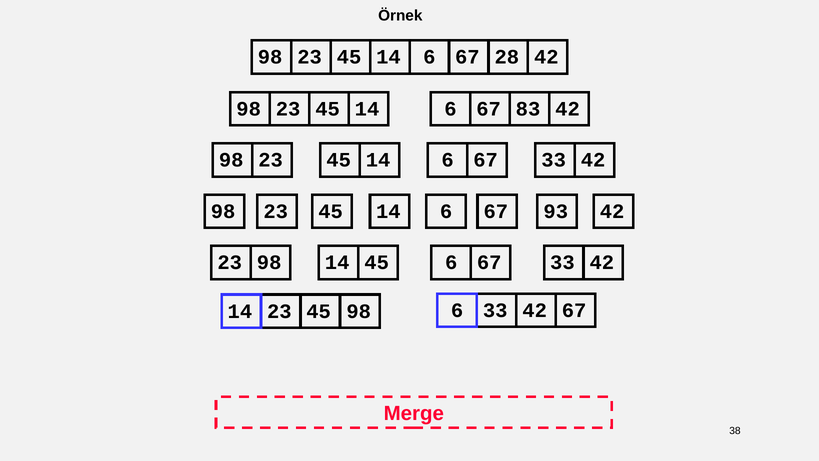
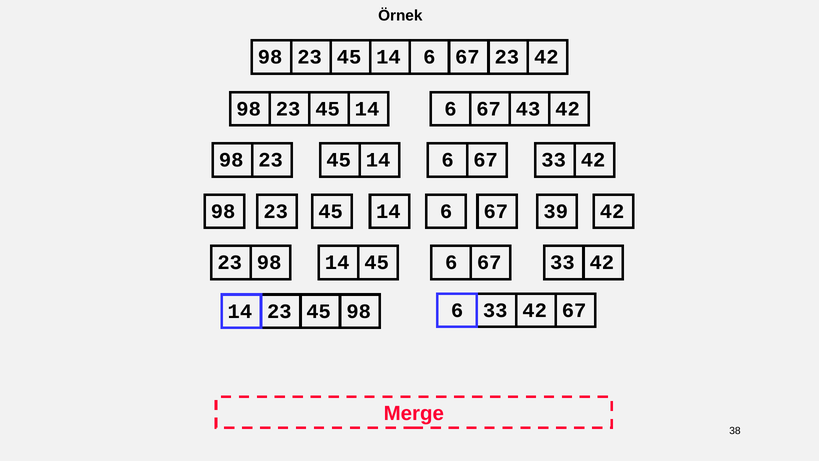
6 28: 28 -> 23
83: 83 -> 43
93: 93 -> 39
